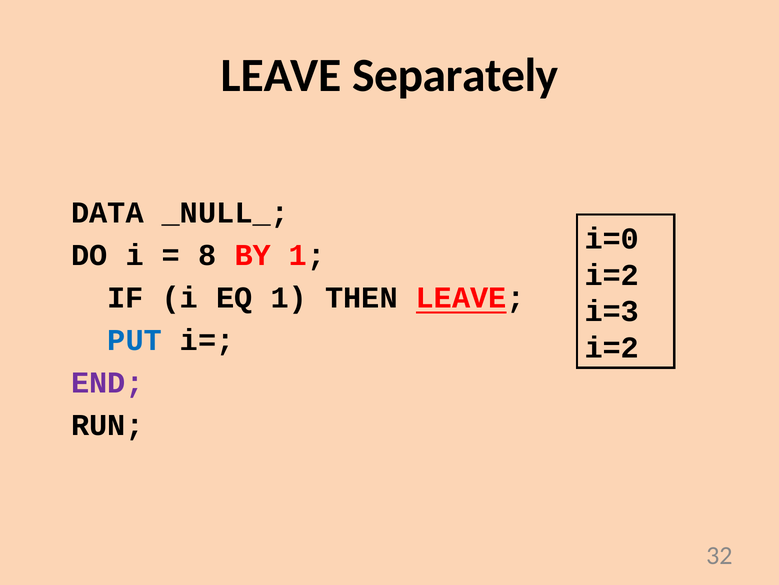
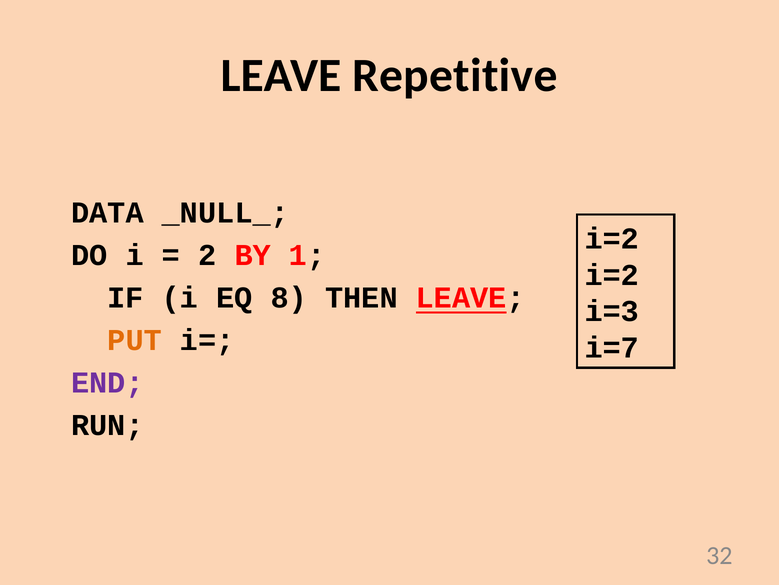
Separately: Separately -> Repetitive
i=0 at (612, 238): i=0 -> i=2
8: 8 -> 2
EQ 1: 1 -> 8
PUT colour: blue -> orange
i=2 at (612, 347): i=2 -> i=7
